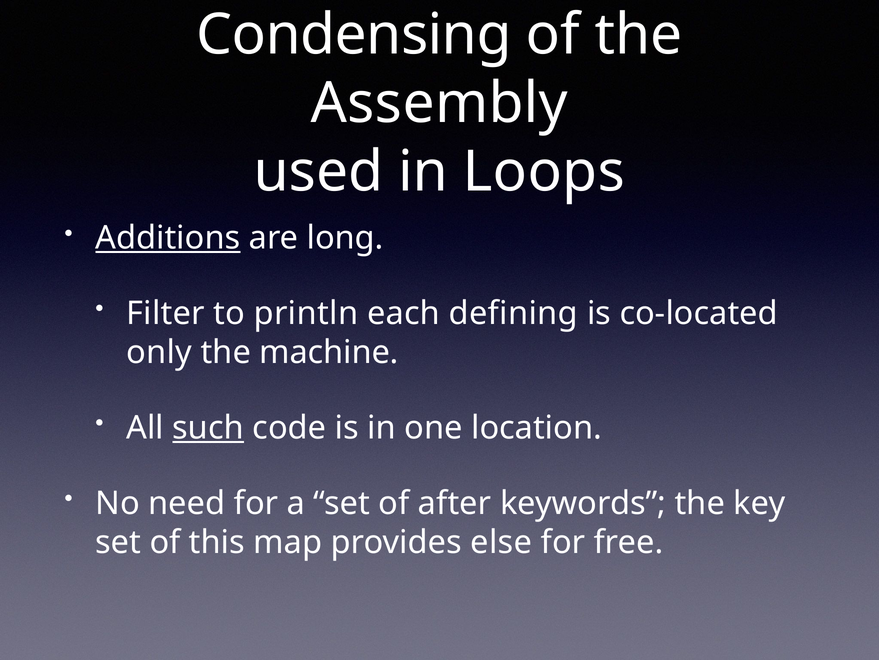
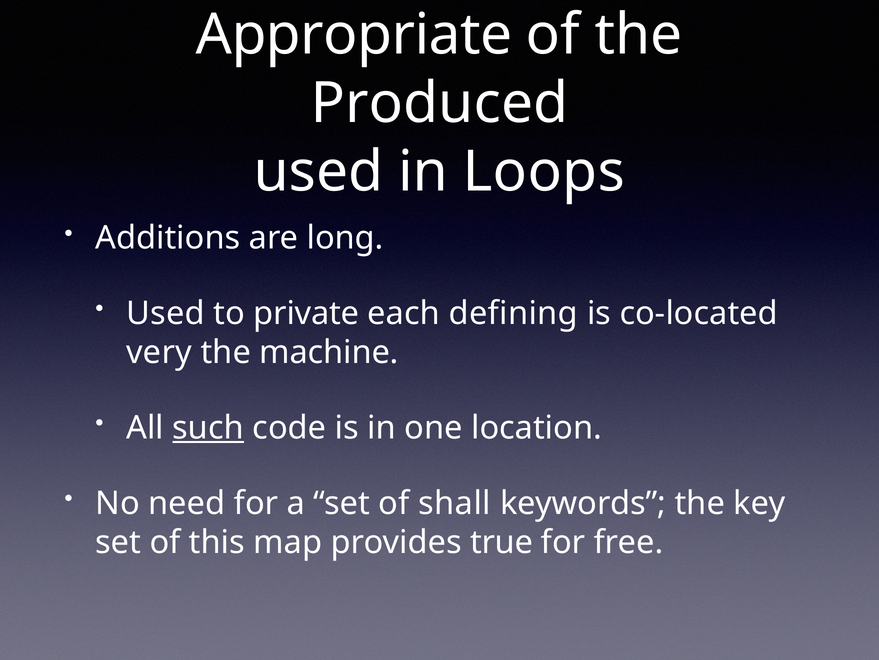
Condensing: Condensing -> Appropriate
Assembly: Assembly -> Produced
Additions underline: present -> none
Filter at (165, 313): Filter -> Used
println: println -> private
only: only -> very
after: after -> shall
else: else -> true
